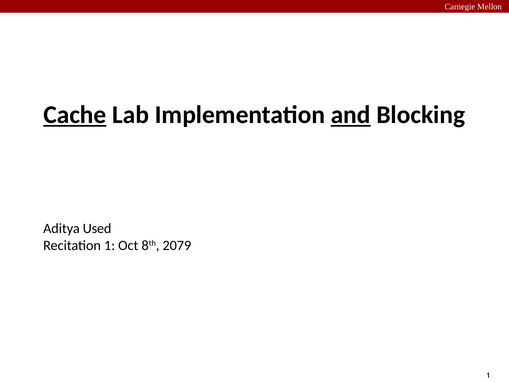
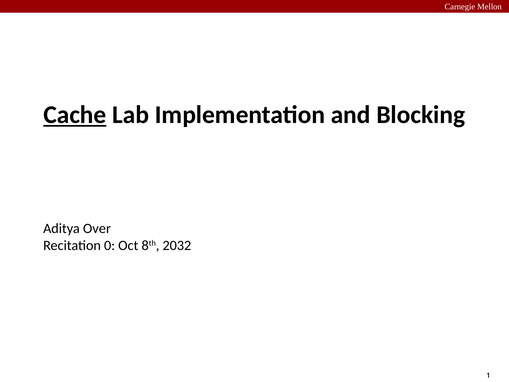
and underline: present -> none
Used: Used -> Over
Recitation 1: 1 -> 0
2079: 2079 -> 2032
